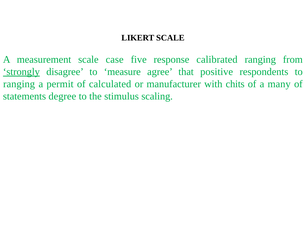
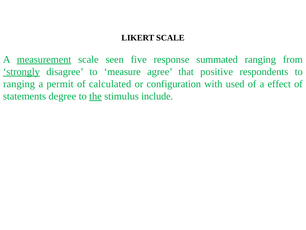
measurement underline: none -> present
case: case -> seen
calibrated: calibrated -> summated
manufacturer: manufacturer -> configuration
chits: chits -> used
many: many -> effect
the underline: none -> present
scaling: scaling -> include
